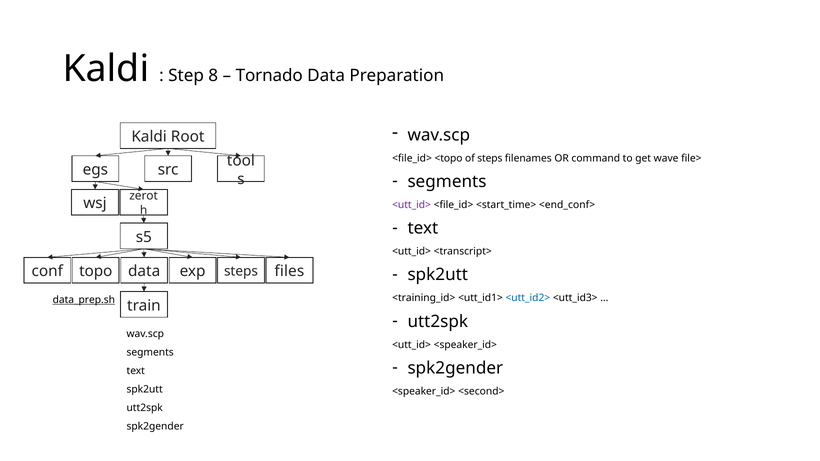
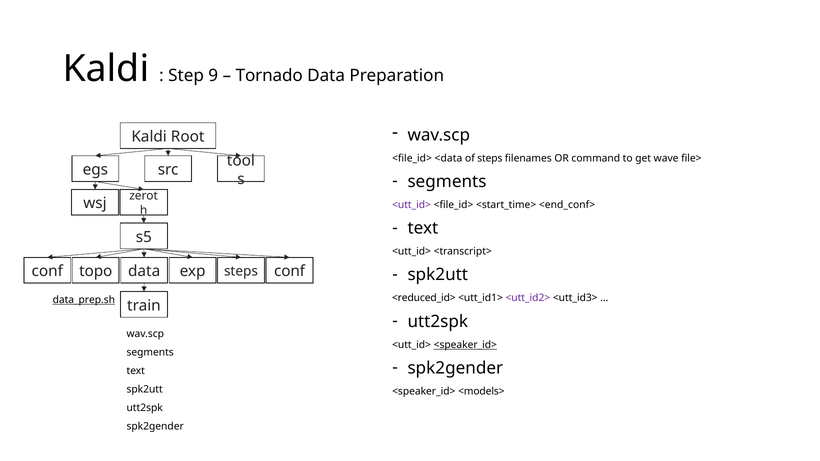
8: 8 -> 9
<topo: <topo -> <data
data files: files -> conf
<training_id>: <training_id> -> <reduced_id>
<utt_id2> colour: blue -> purple
<speaker_id> at (465, 345) underline: none -> present
<second>: <second> -> <models>
